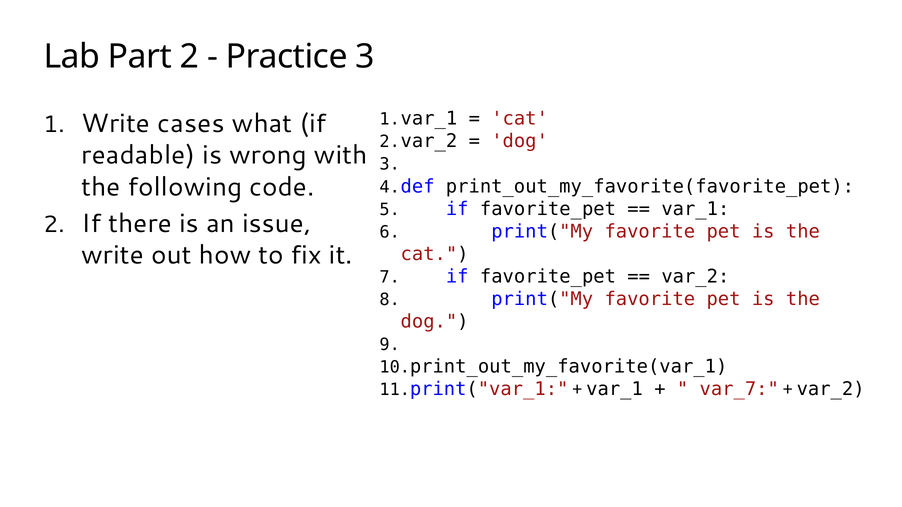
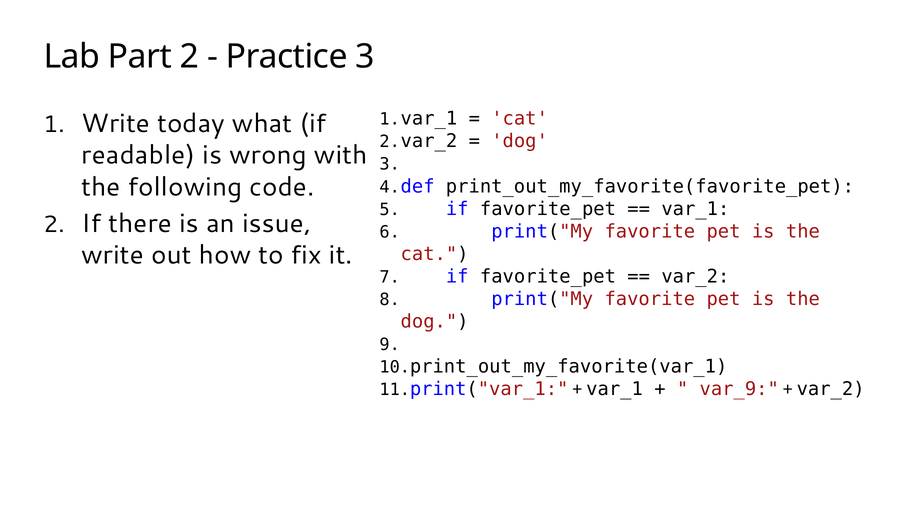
cases: cases -> today
var_7: var_7 -> var_9
